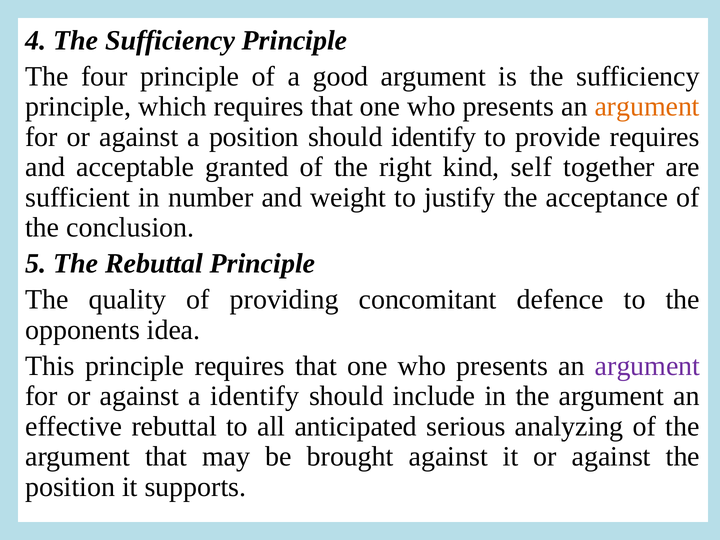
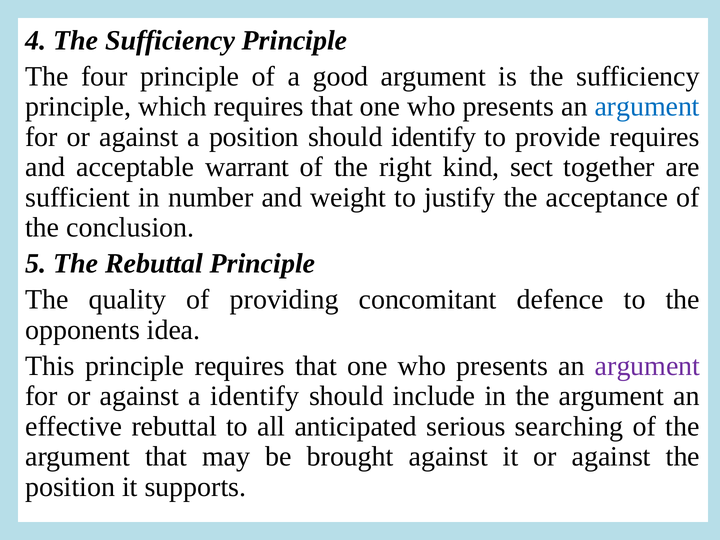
argument at (647, 107) colour: orange -> blue
granted: granted -> warrant
self: self -> sect
analyzing: analyzing -> searching
